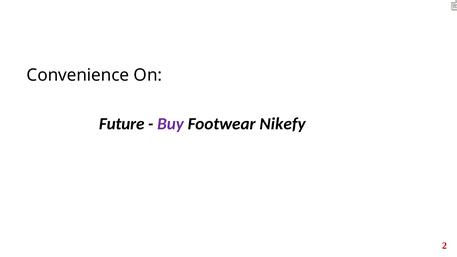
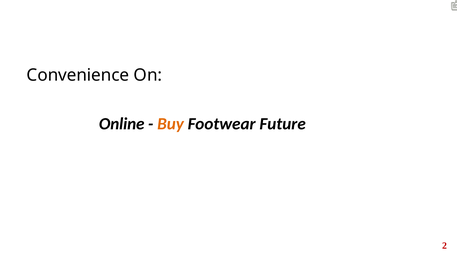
Future: Future -> Online
Buy colour: purple -> orange
Nikefy: Nikefy -> Future
